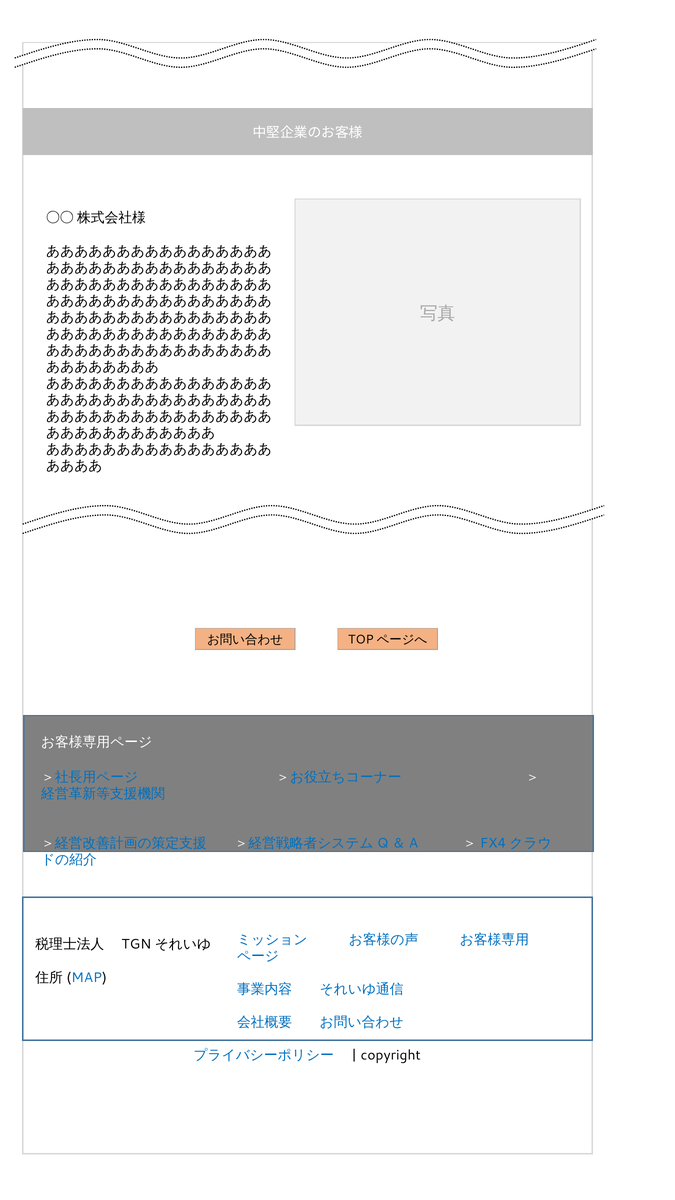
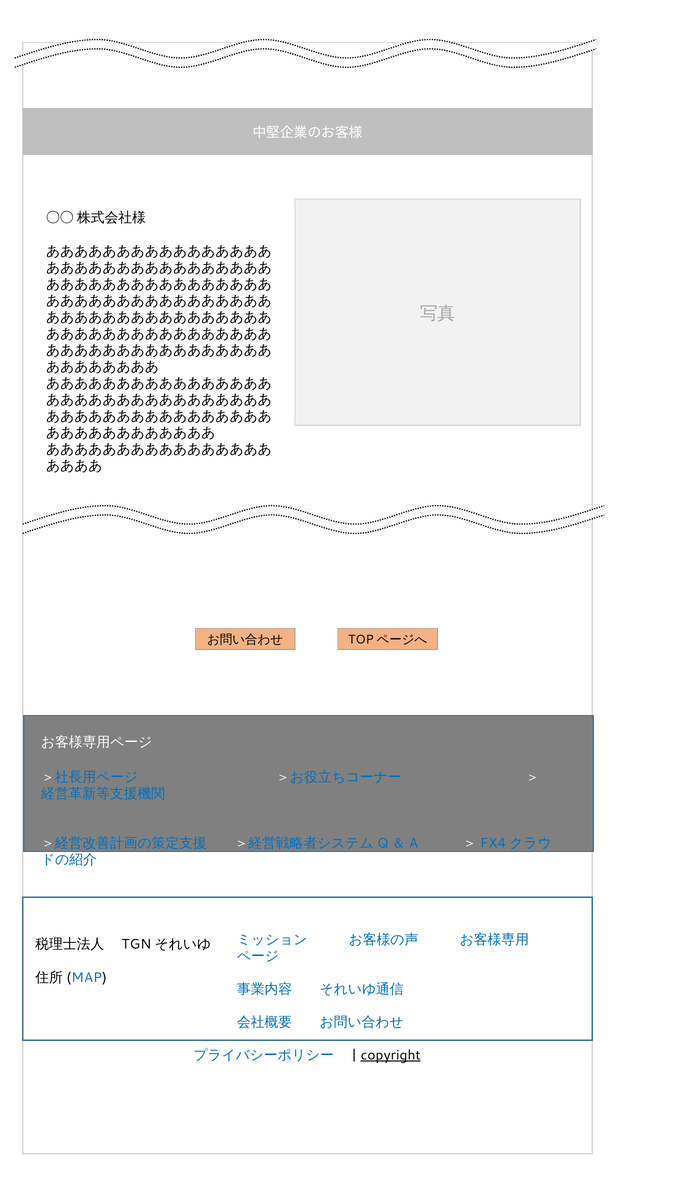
copyright underline: none -> present
